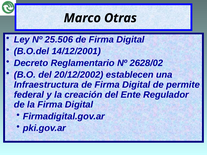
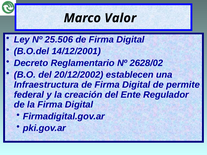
Otras: Otras -> Valor
